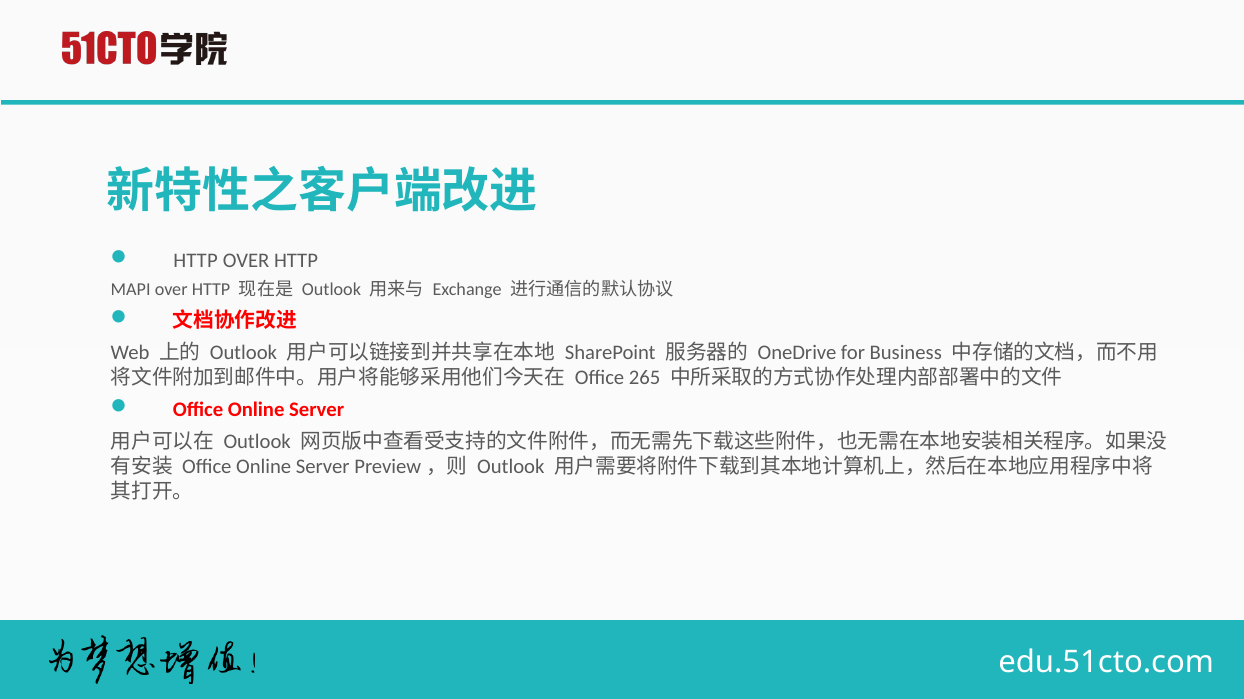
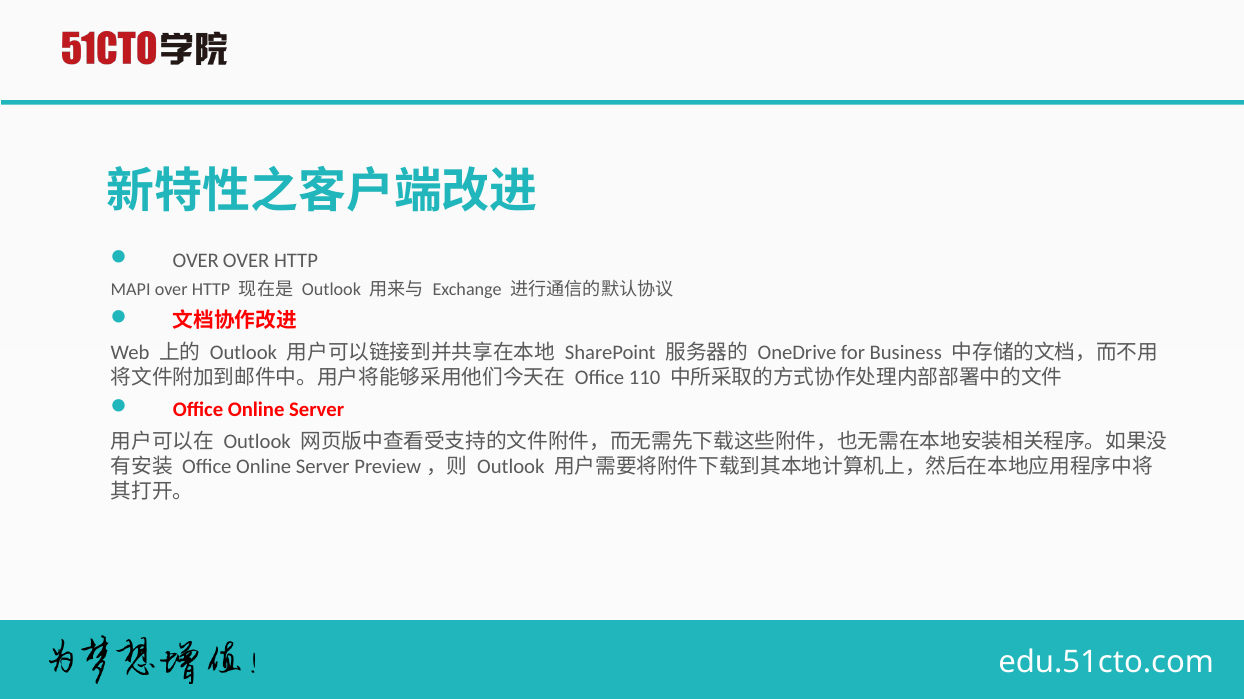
HTTP at (196, 261): HTTP -> OVER
265: 265 -> 110
